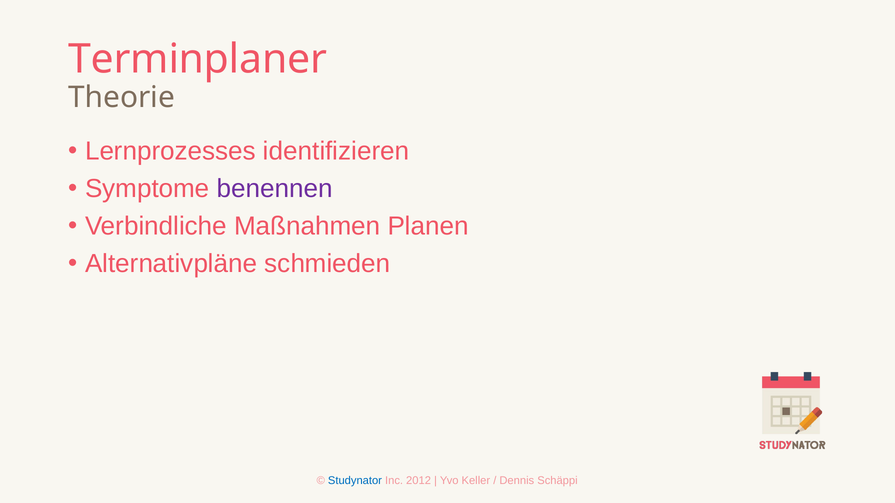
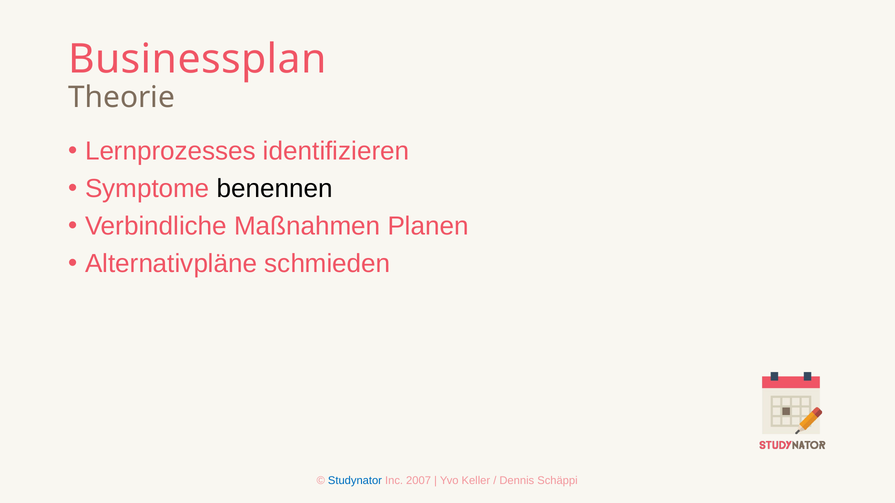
Terminplaner: Terminplaner -> Businessplan
benennen colour: purple -> black
2012: 2012 -> 2007
